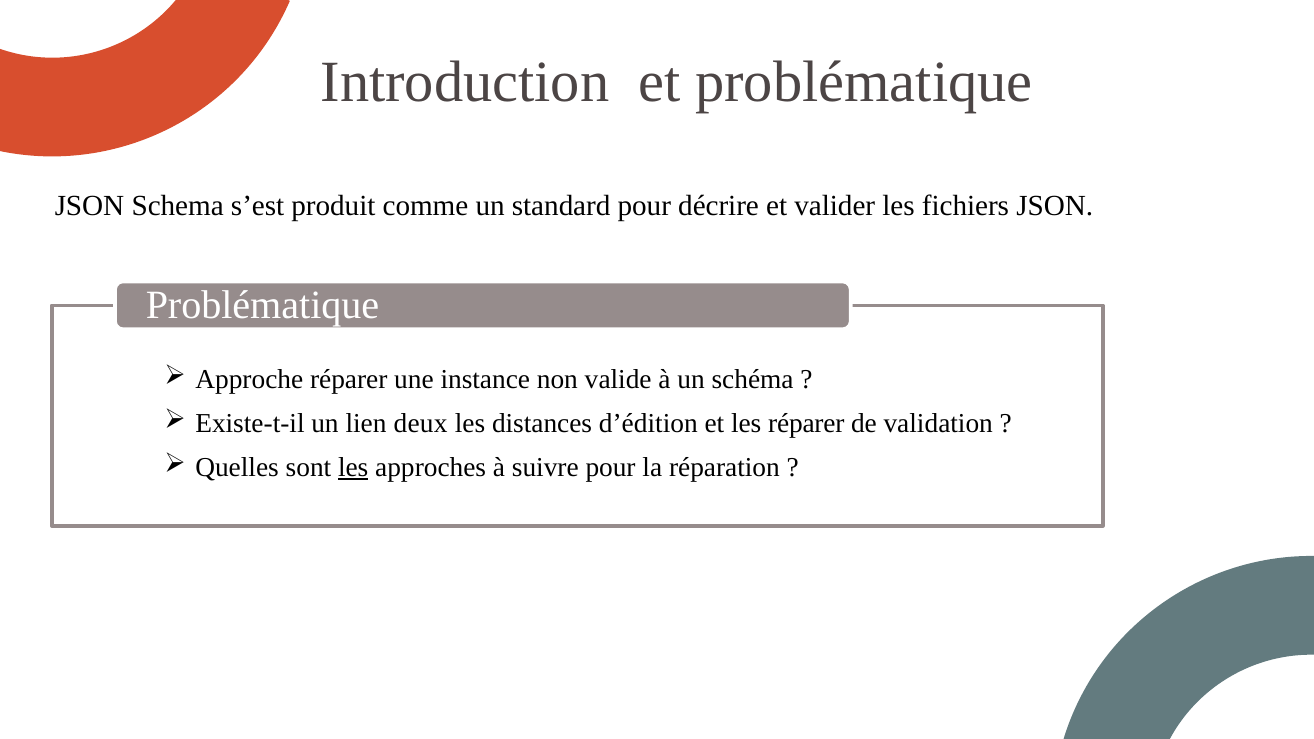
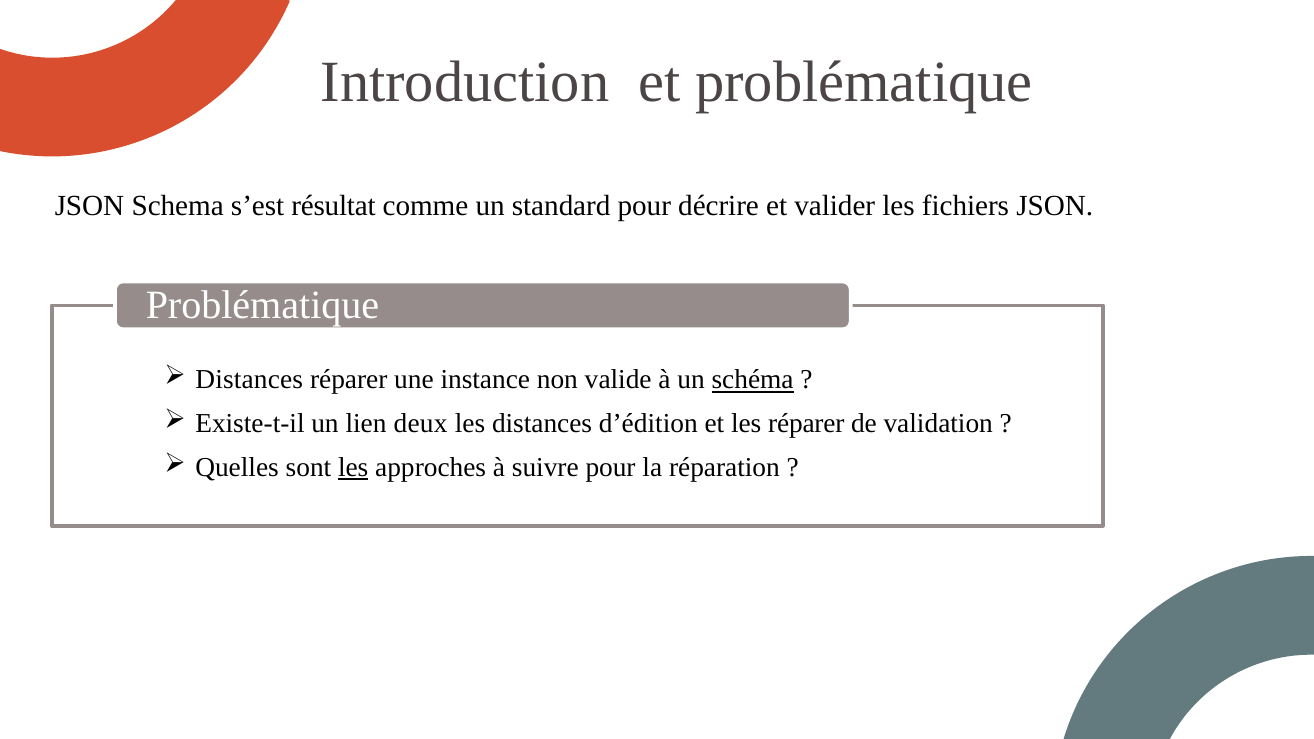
produit: produit -> résultat
Approche at (249, 380): Approche -> Distances
schéma underline: none -> present
